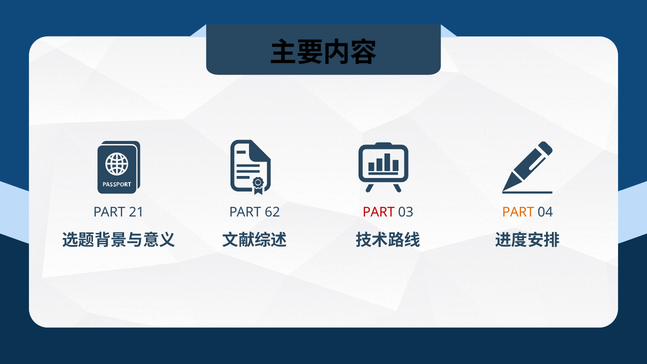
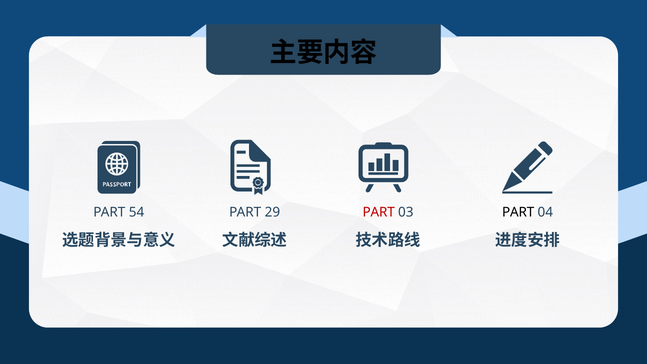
21: 21 -> 54
62: 62 -> 29
PART at (518, 212) colour: orange -> black
